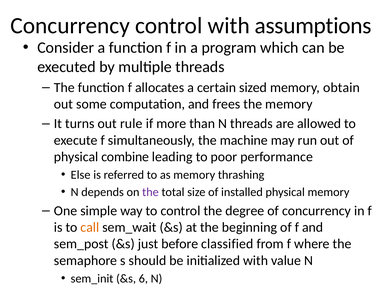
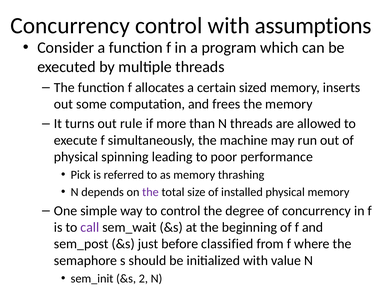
obtain: obtain -> inserts
combine: combine -> spinning
Else: Else -> Pick
call colour: orange -> purple
6: 6 -> 2
